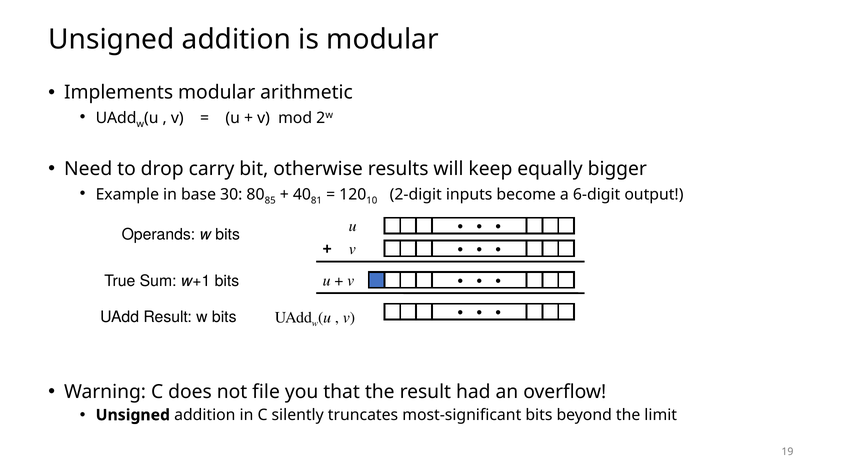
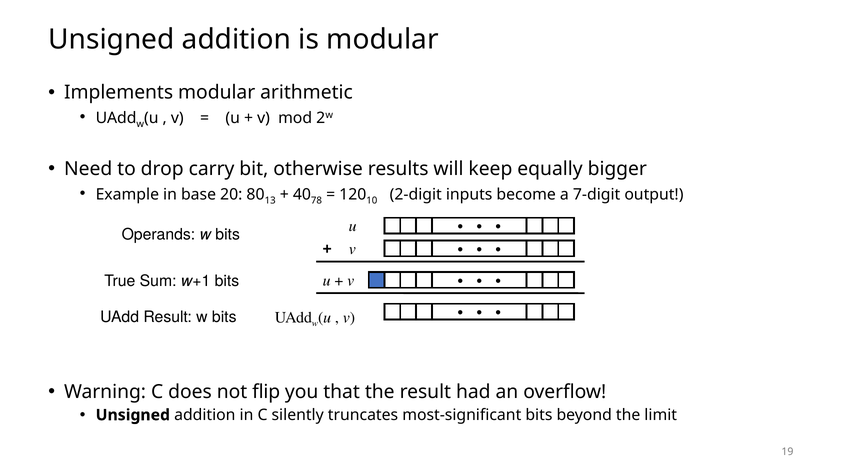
30: 30 -> 20
85: 85 -> 13
81: 81 -> 78
6-digit: 6-digit -> 7-digit
file: file -> flip
